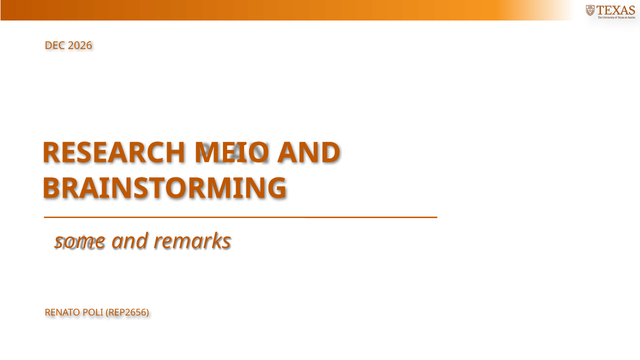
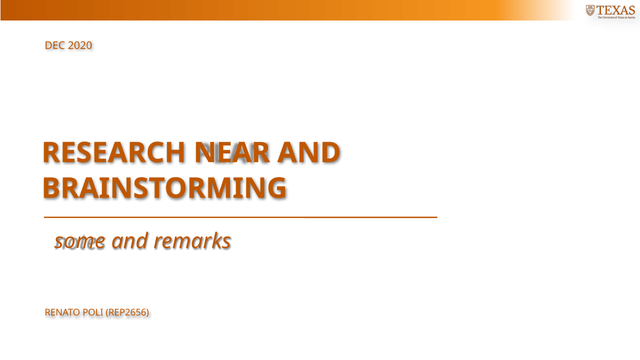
2026: 2026 -> 2020
MEIO: MEIO -> NEAR
